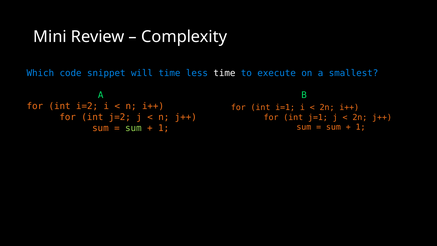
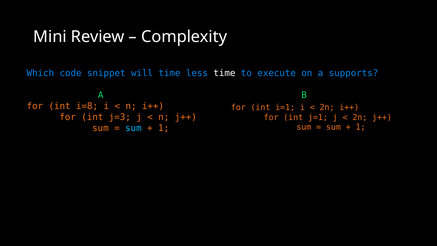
smallest: smallest -> supports
i=2: i=2 -> i=8
j=2: j=2 -> j=3
sum at (133, 128) colour: light green -> light blue
